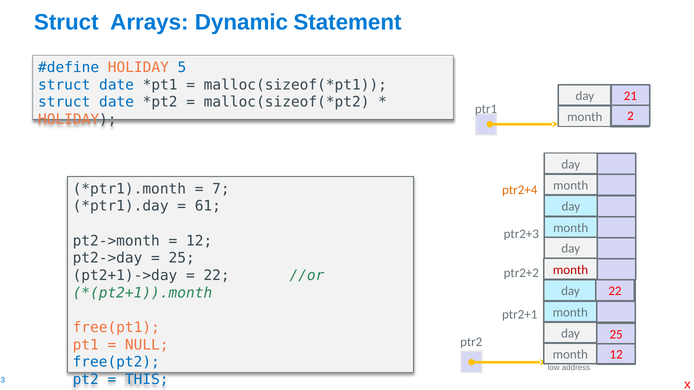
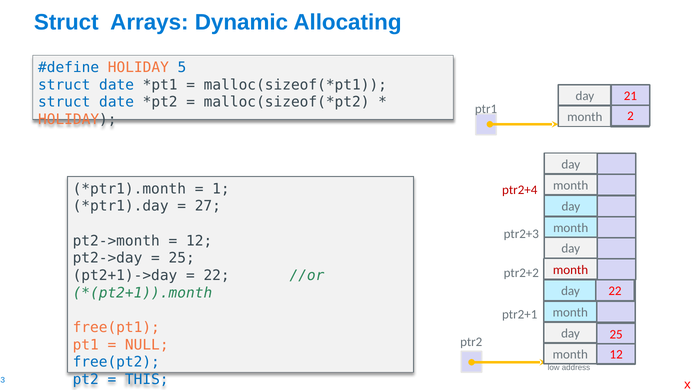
Statement: Statement -> Allocating
7: 7 -> 1
ptr2+4 colour: orange -> red
61: 61 -> 27
